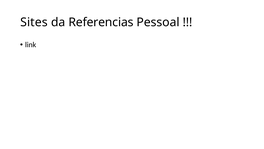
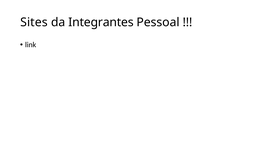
Referencias: Referencias -> Integrantes
